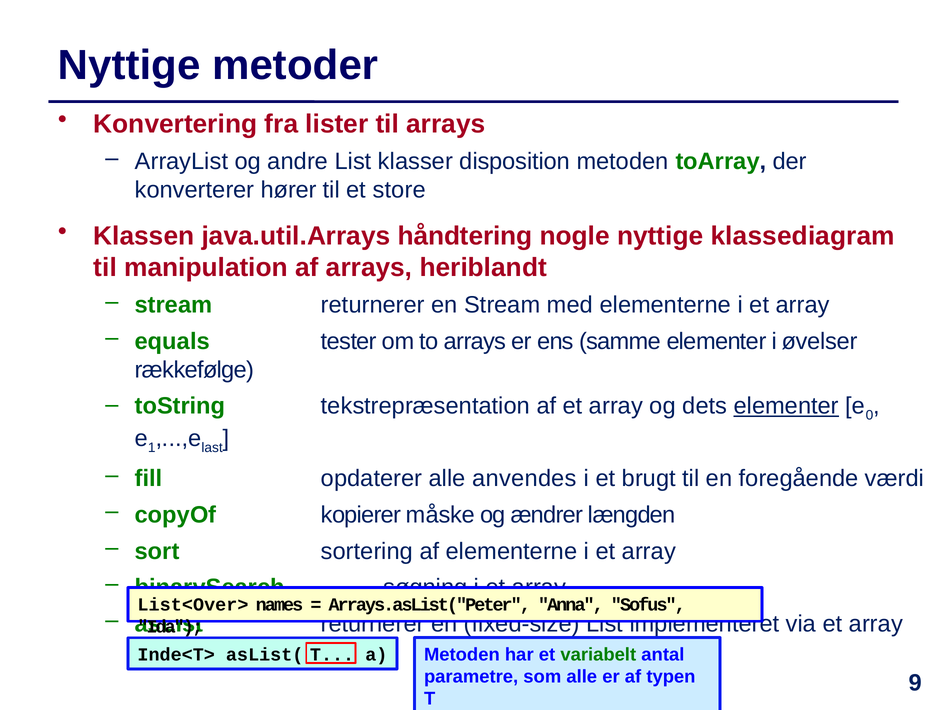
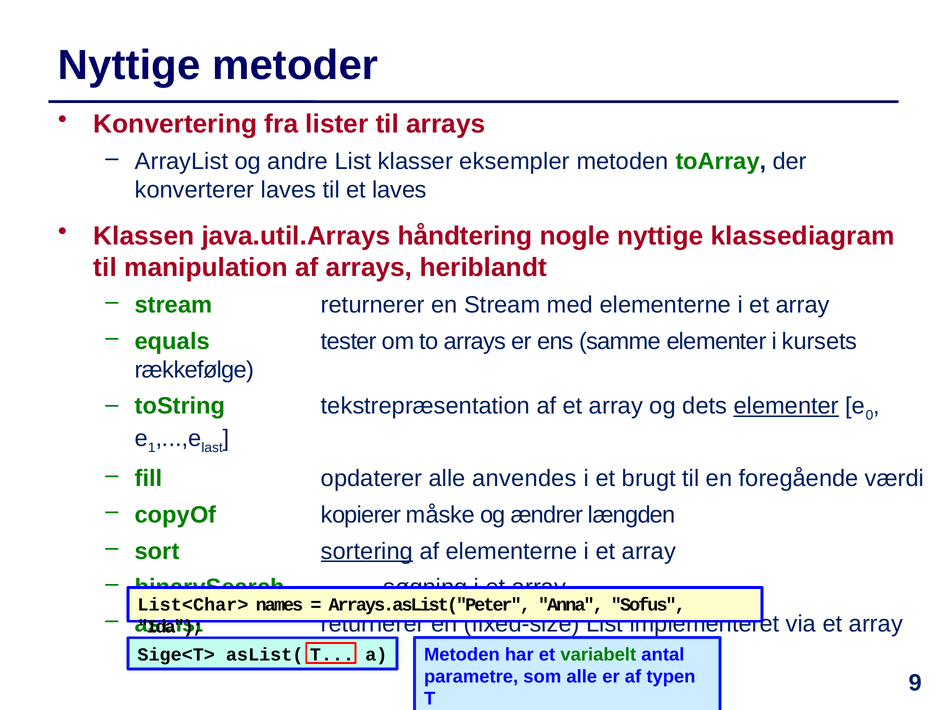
disposition: disposition -> eksempler
konverterer hører: hører -> laves
et store: store -> laves
øvelser: øvelser -> kursets
sortering underline: none -> present
List<Over>: List<Over> -> List<Char>
Inde<T>: Inde<T> -> Sige<T>
